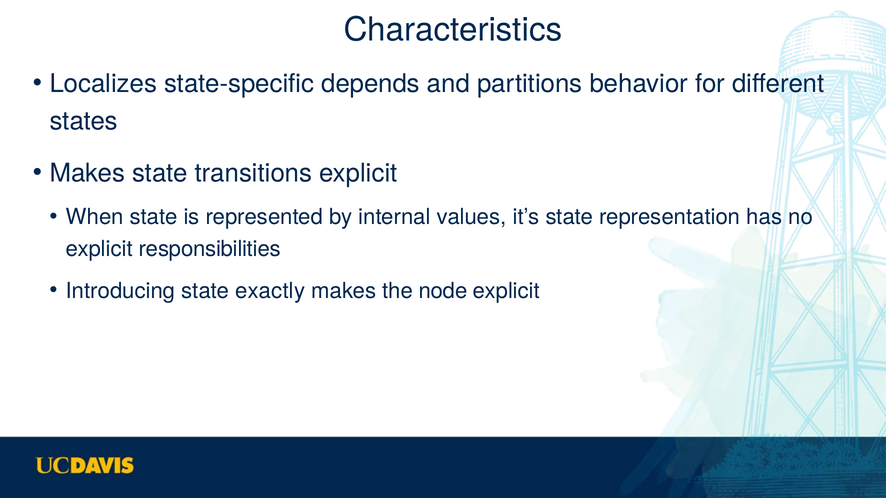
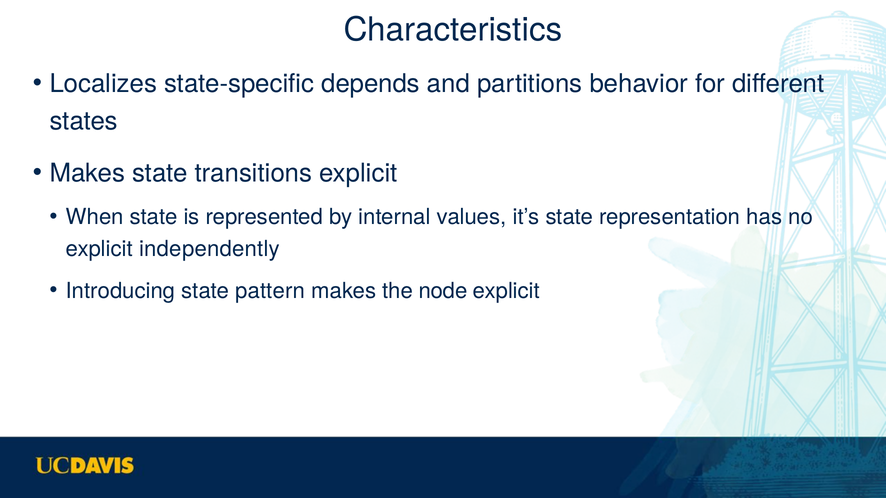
responsibilities: responsibilities -> independently
exactly: exactly -> pattern
